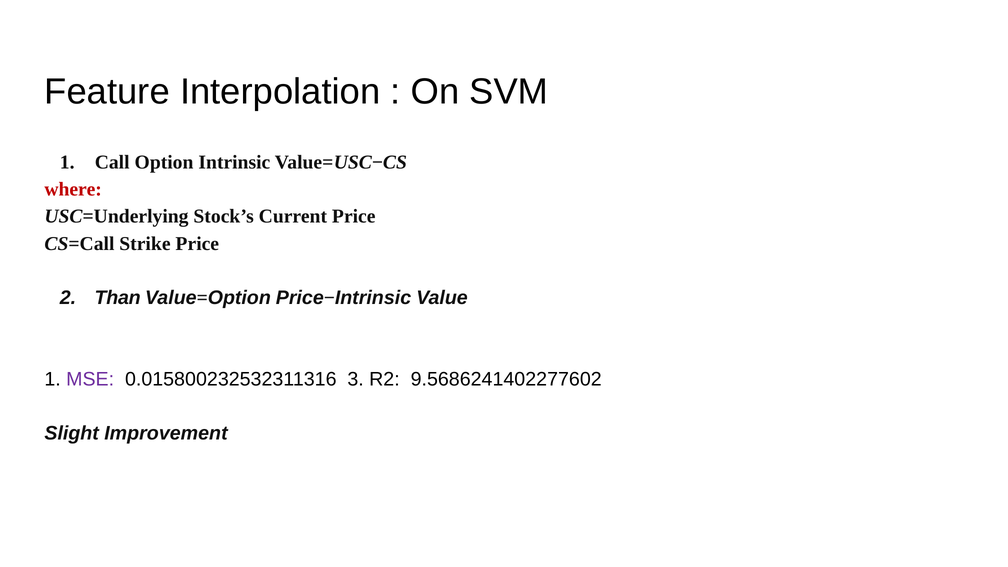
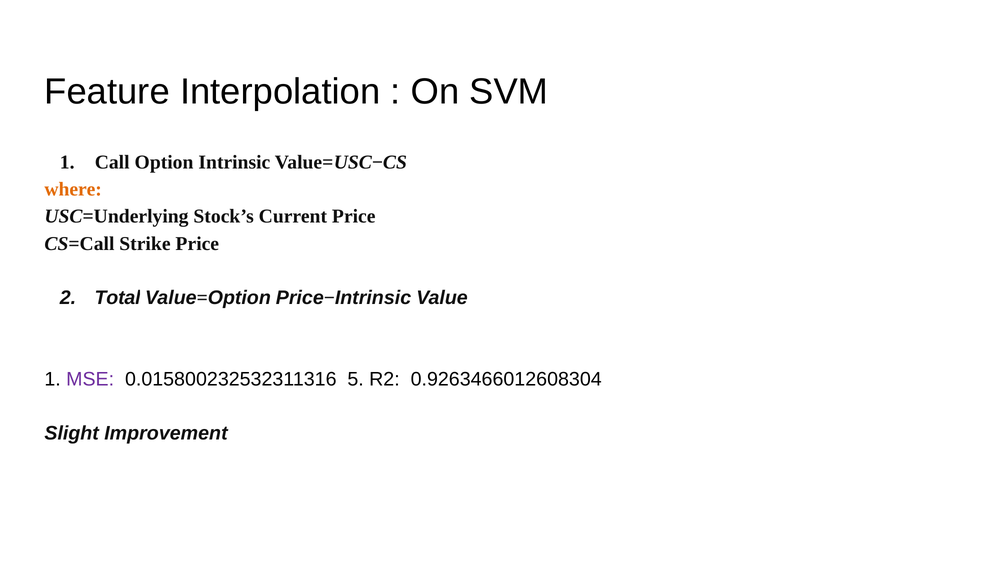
where colour: red -> orange
Than: Than -> Total
3: 3 -> 5
9.5686241402277602: 9.5686241402277602 -> 0.9263466012608304
